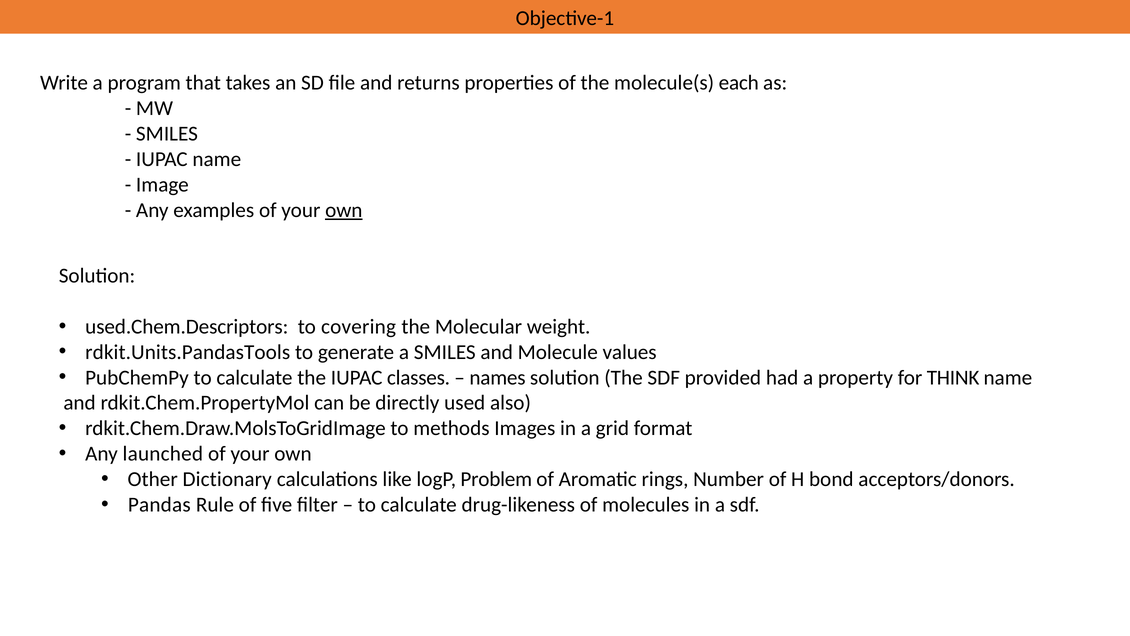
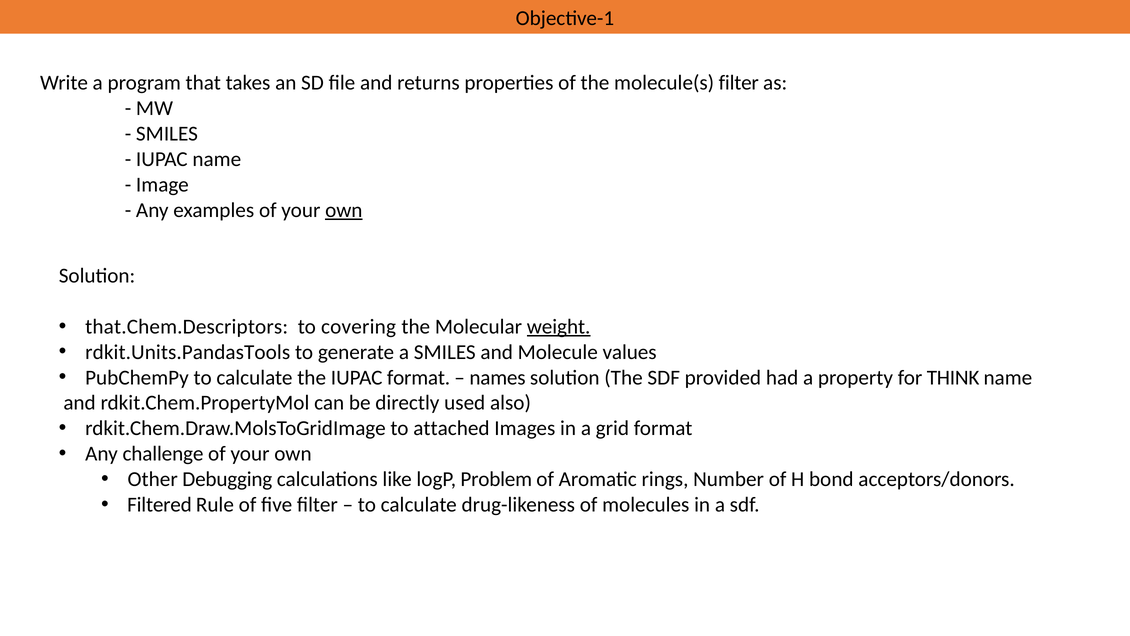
molecule(s each: each -> filter
used.Chem.Descriptors: used.Chem.Descriptors -> that.Chem.Descriptors
weight underline: none -> present
IUPAC classes: classes -> format
methods: methods -> attached
launched: launched -> challenge
Dictionary: Dictionary -> Debugging
Pandas: Pandas -> Filtered
